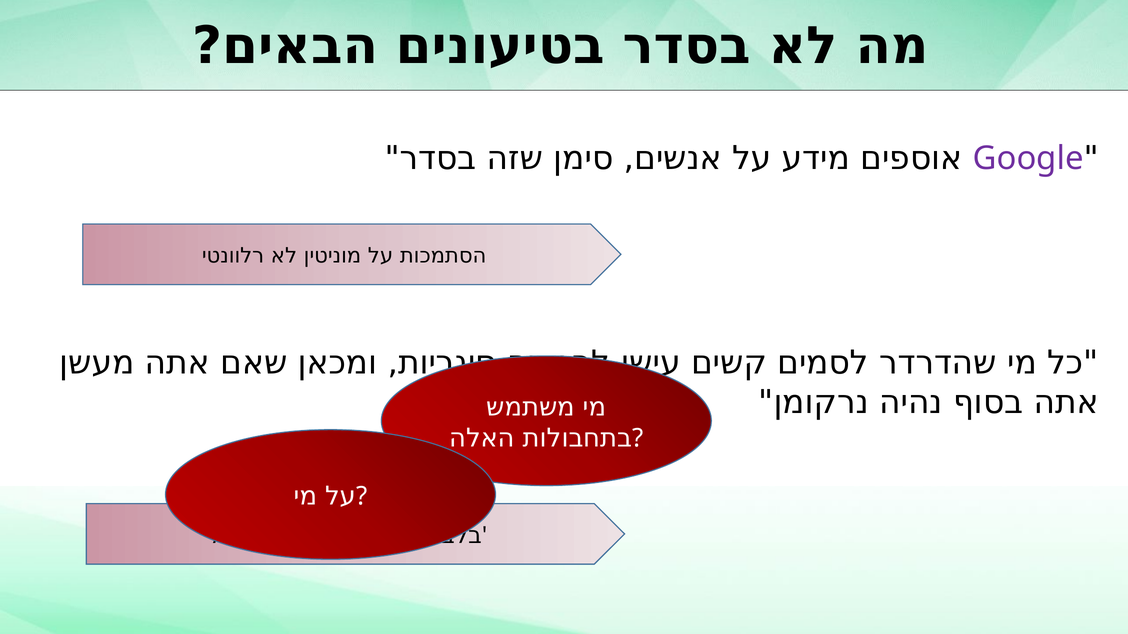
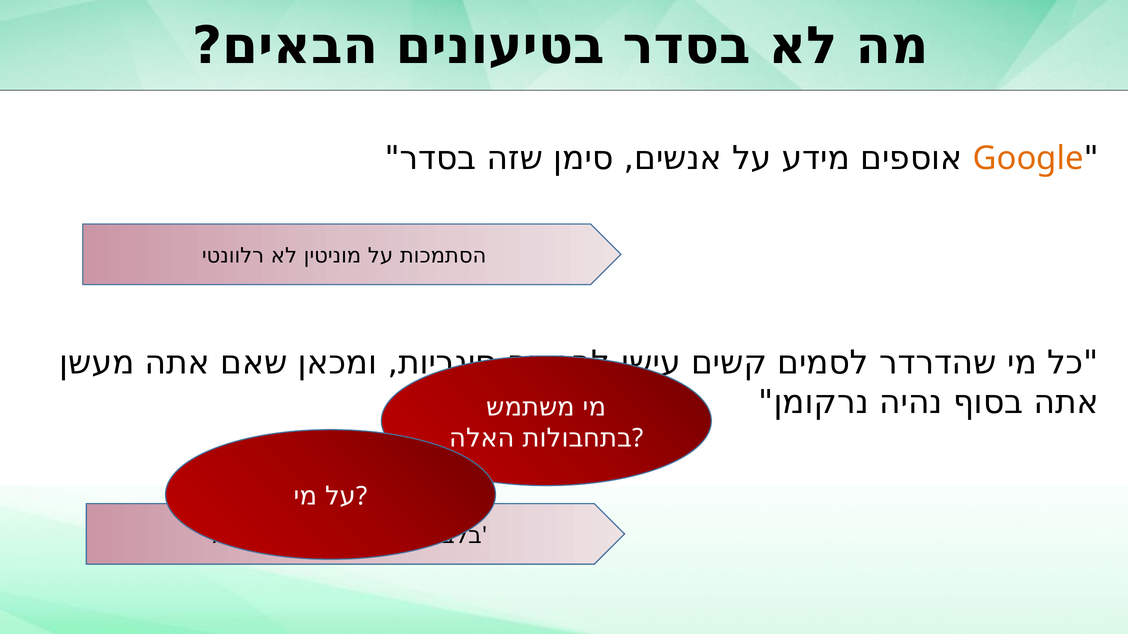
Google colour: purple -> orange
